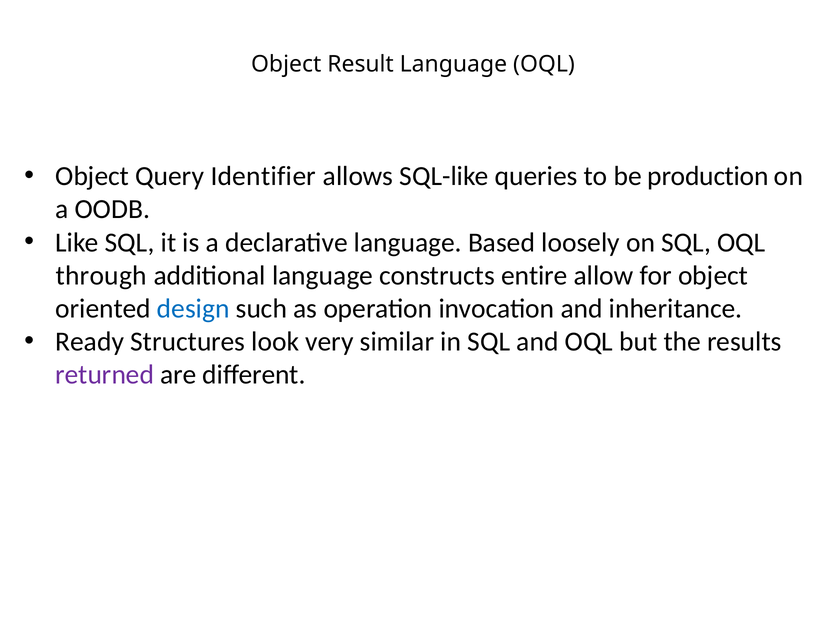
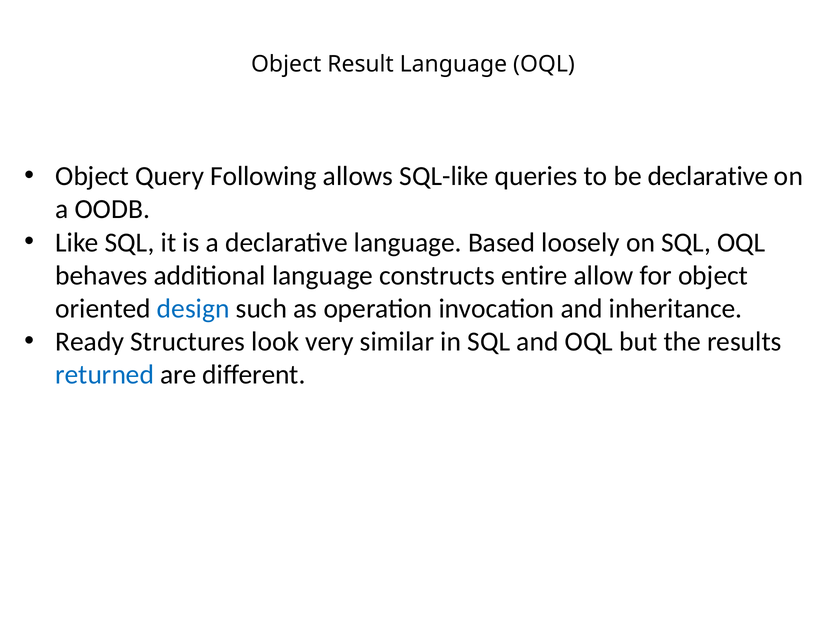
Identifier: Identifier -> Following
be production: production -> declarative
through: through -> behaves
returned colour: purple -> blue
